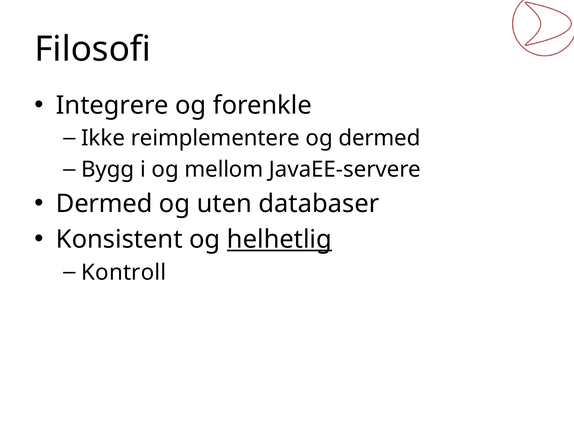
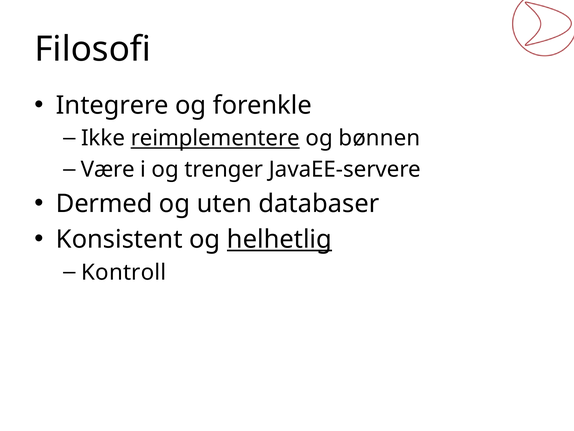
reimplementere underline: none -> present
og dermed: dermed -> bønnen
Bygg: Bygg -> Være
mellom: mellom -> trenger
